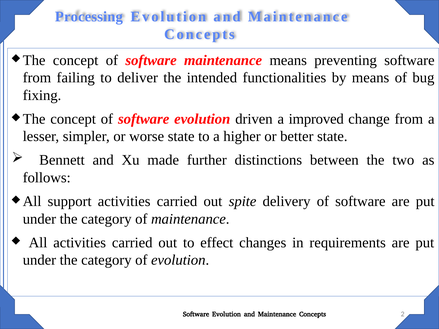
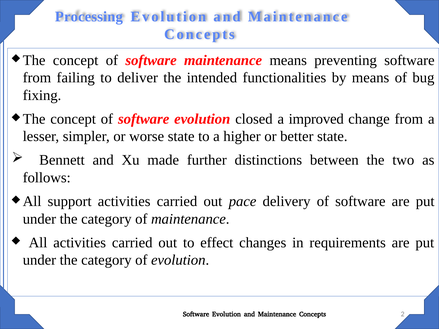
driven: driven -> closed
spite: spite -> pace
